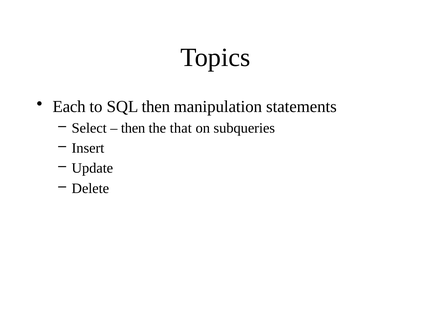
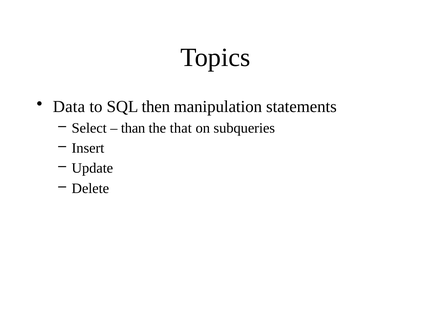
Each: Each -> Data
then at (133, 128): then -> than
